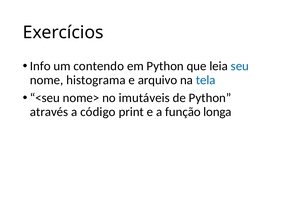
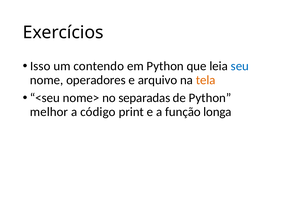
Info: Info -> Isso
histograma: histograma -> operadores
tela colour: blue -> orange
imutáveis: imutáveis -> separadas
através: através -> melhor
